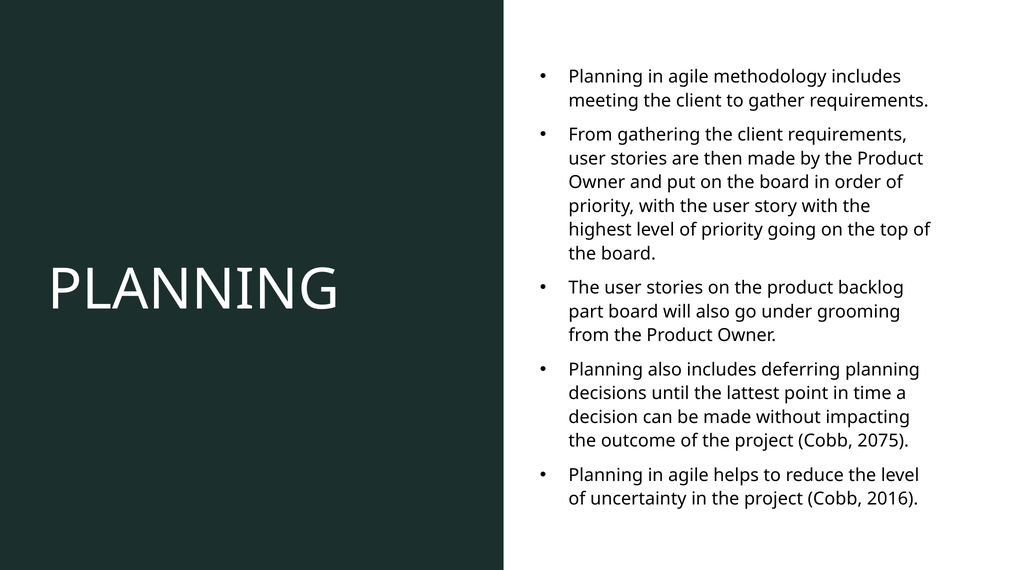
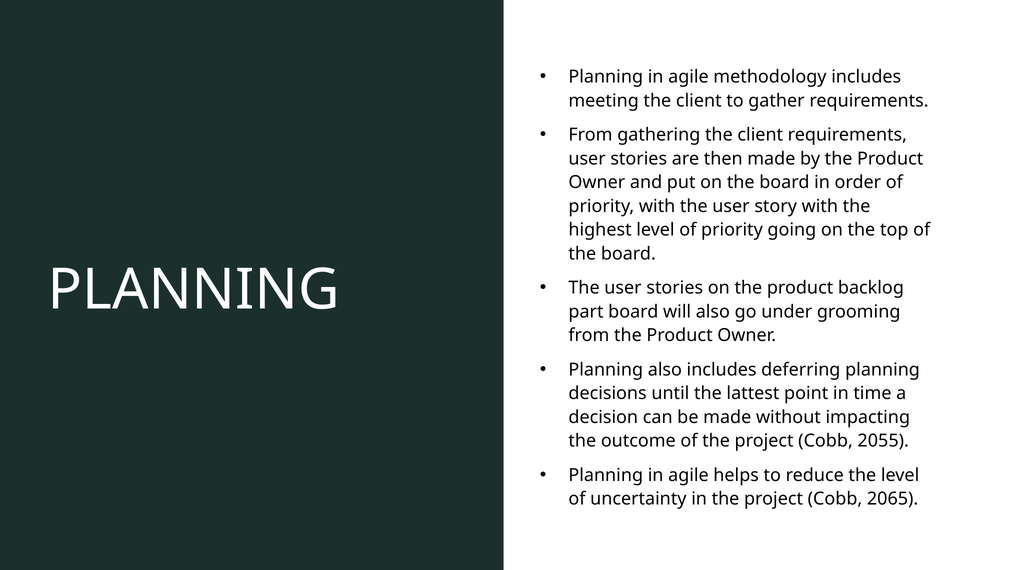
2075: 2075 -> 2055
2016: 2016 -> 2065
